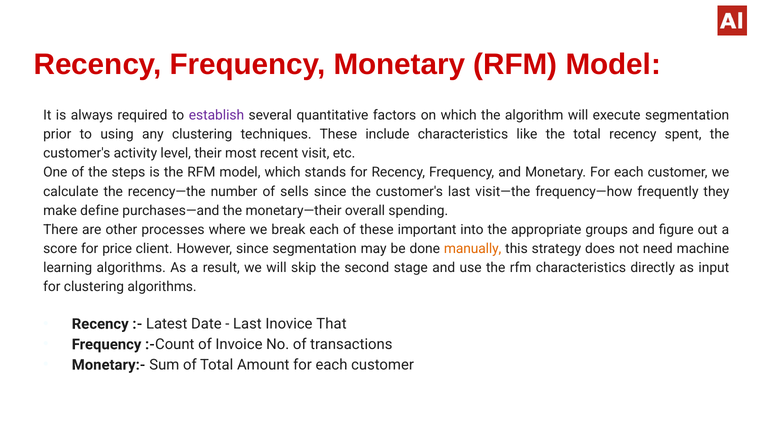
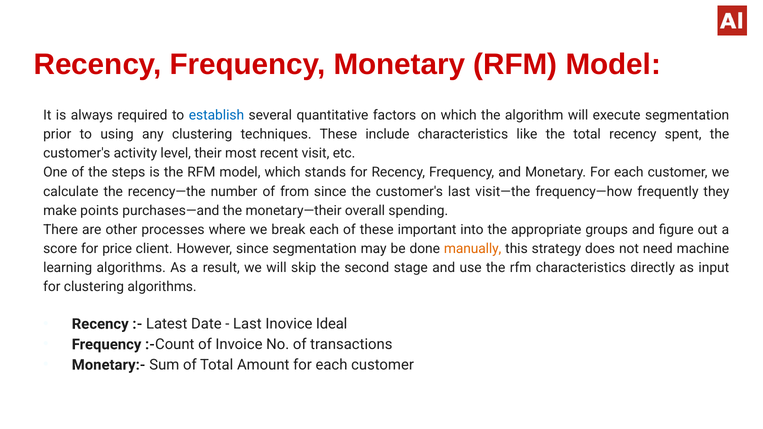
establish colour: purple -> blue
sells: sells -> from
define: define -> points
That: That -> Ideal
